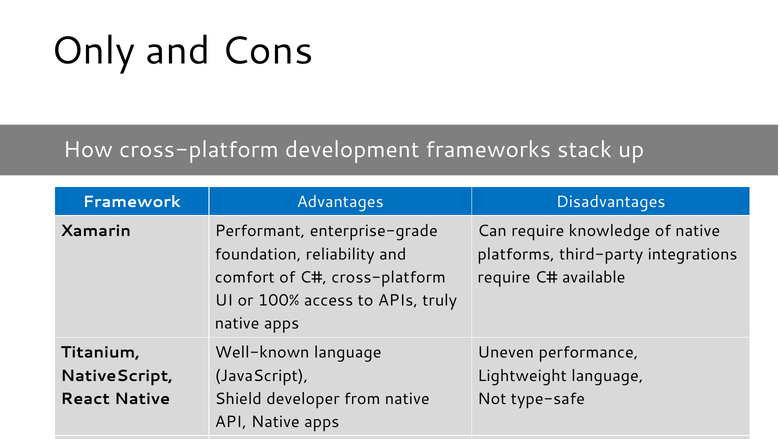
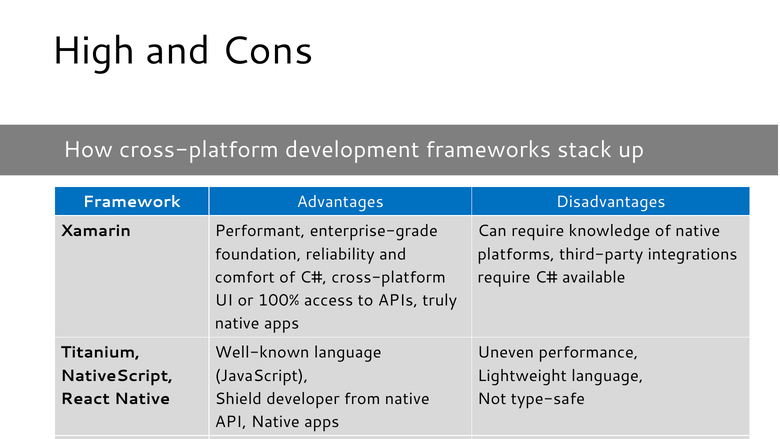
Only: Only -> High
